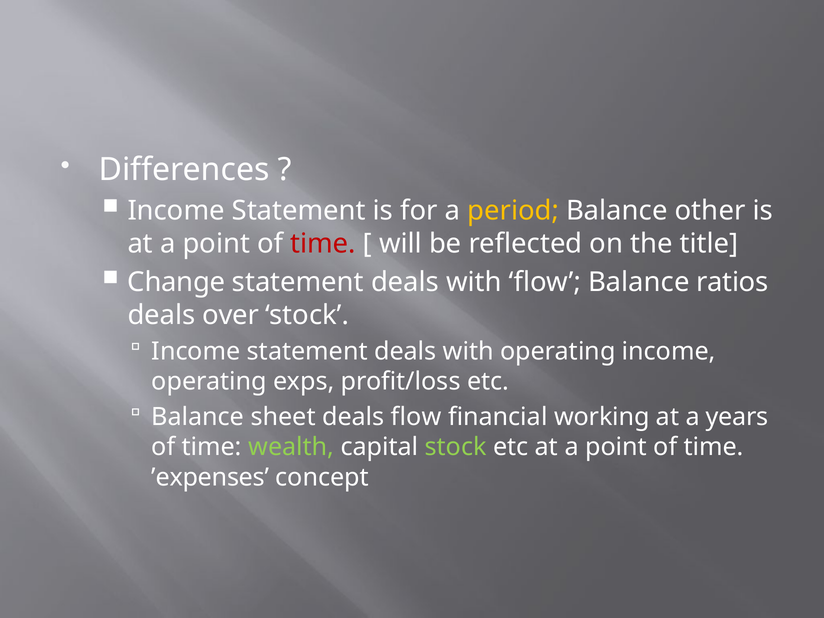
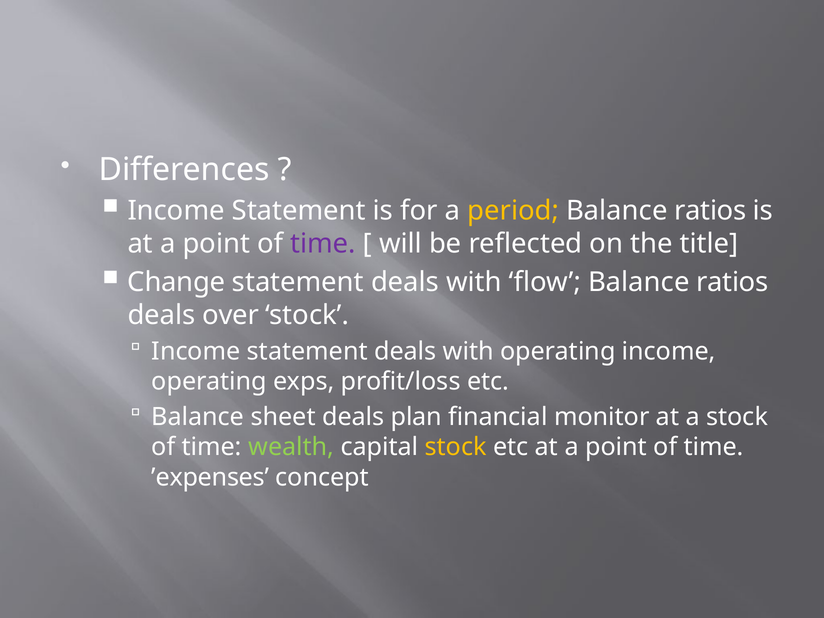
other at (710, 211): other -> ratios
time at (323, 244) colour: red -> purple
deals flow: flow -> plan
working: working -> monitor
a years: years -> stock
stock at (456, 447) colour: light green -> yellow
